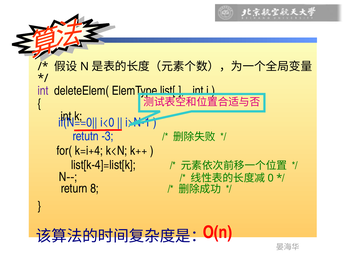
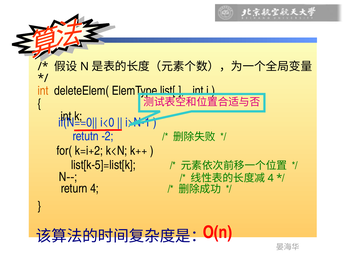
int at (43, 91) colour: purple -> orange
-3: -3 -> -2
k=i+4: k=i+4 -> k=i+2
list[k-4]=list[k: list[k-4]=list[k -> list[k-5]=list[k
0 at (271, 178): 0 -> 4
return 8: 8 -> 4
